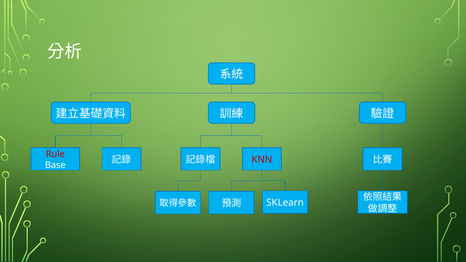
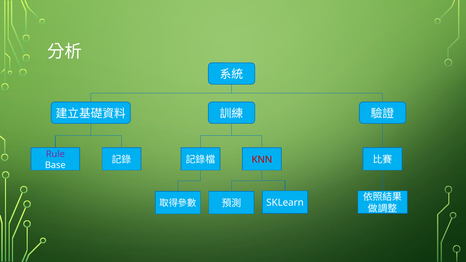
Rule colour: red -> purple
